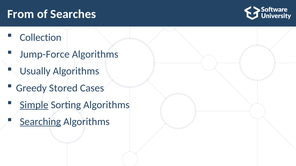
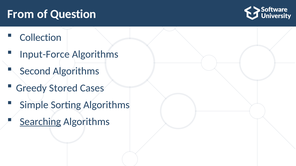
Searches: Searches -> Question
Jump-Force: Jump-Force -> Input-Force
Usually: Usually -> Second
Simple underline: present -> none
